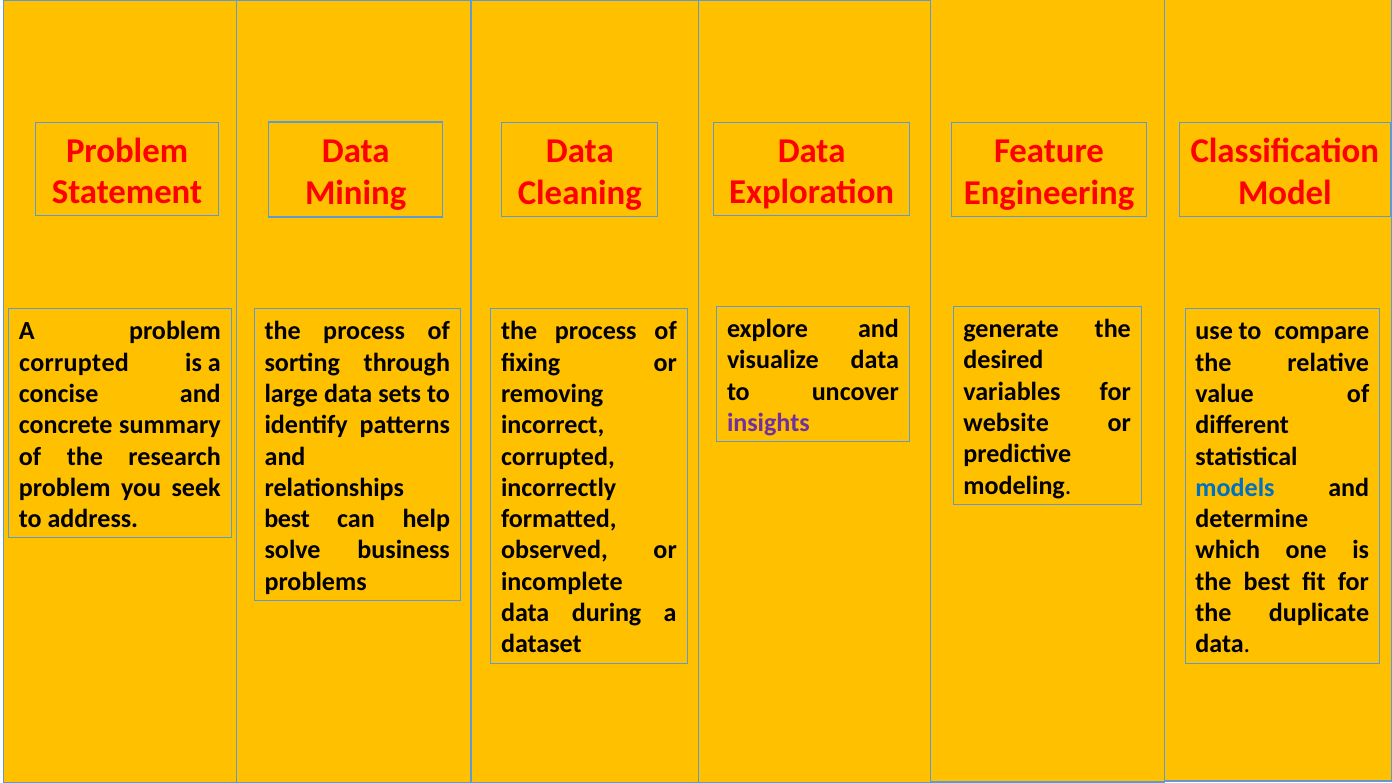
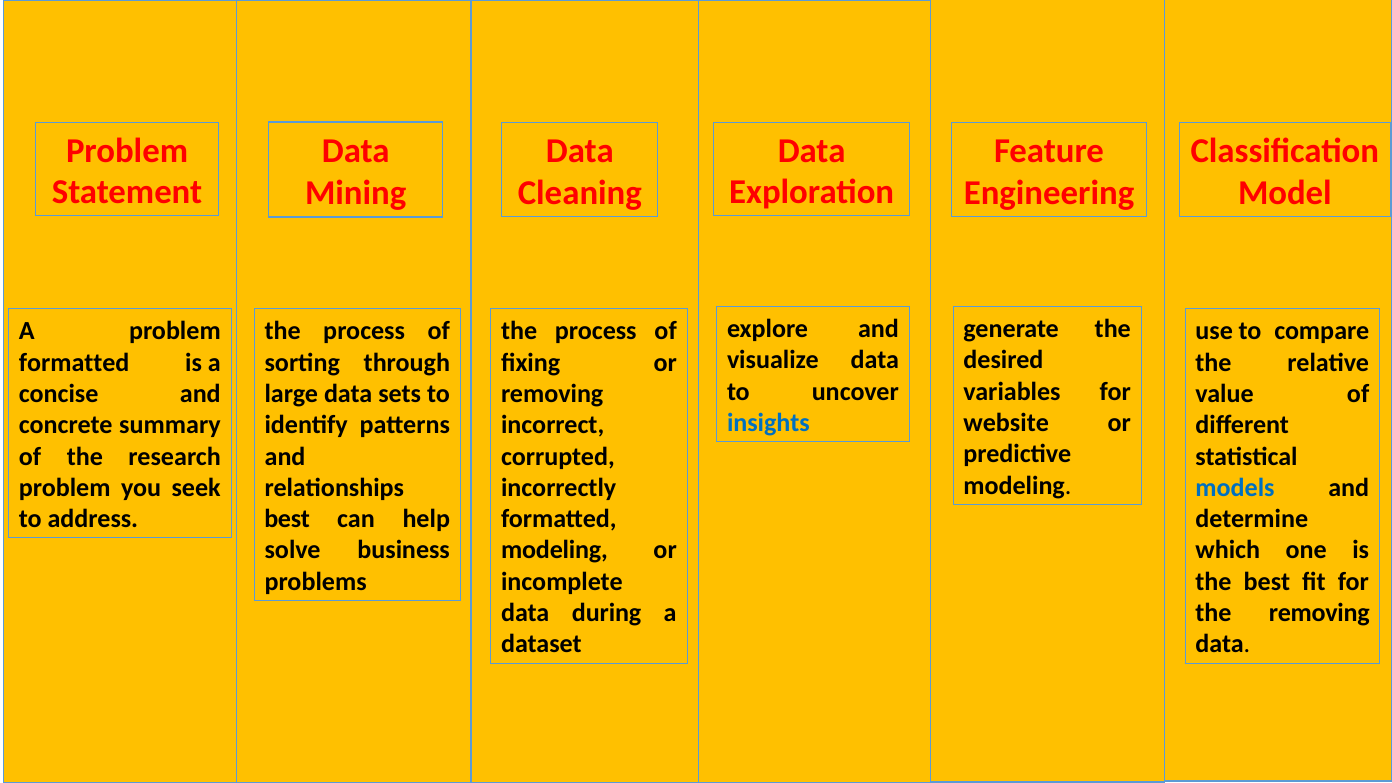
corrupted at (74, 362): corrupted -> formatted
insights colour: purple -> blue
observed at (554, 550): observed -> modeling
the duplicate: duplicate -> removing
